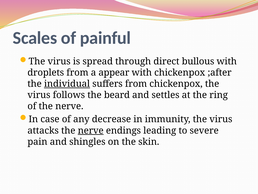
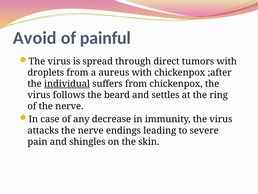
Scales: Scales -> Avoid
bullous: bullous -> tumors
appear: appear -> aureus
nerve at (91, 130) underline: present -> none
